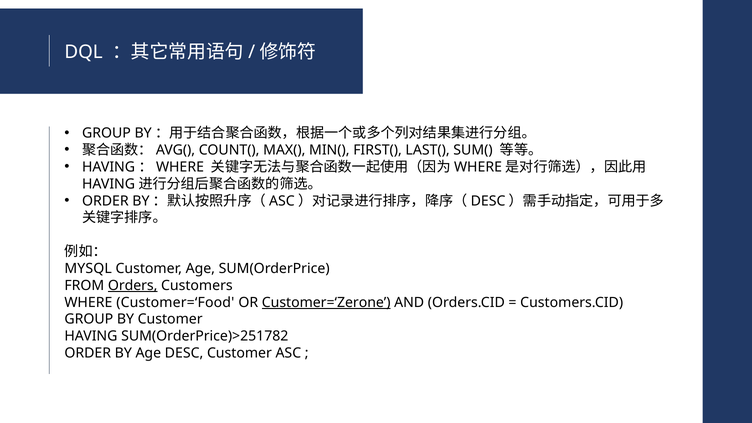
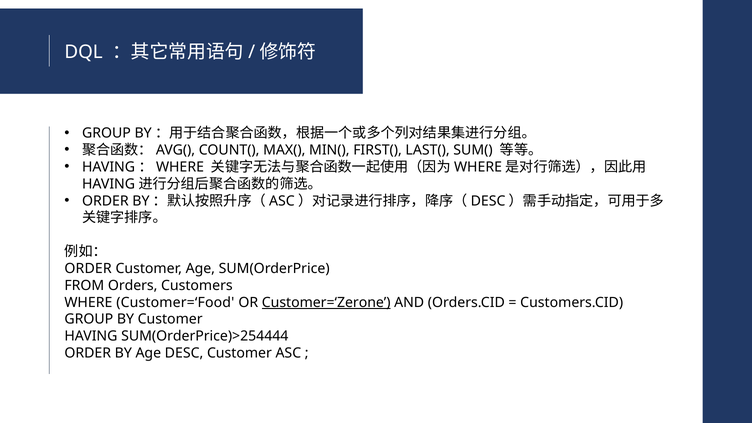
MYSQL at (88, 269): MYSQL -> ORDER
Orders underline: present -> none
SUM(OrderPrice)>251782: SUM(OrderPrice)>251782 -> SUM(OrderPrice)>254444
